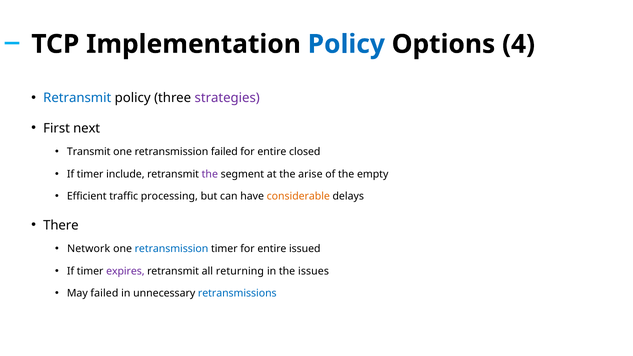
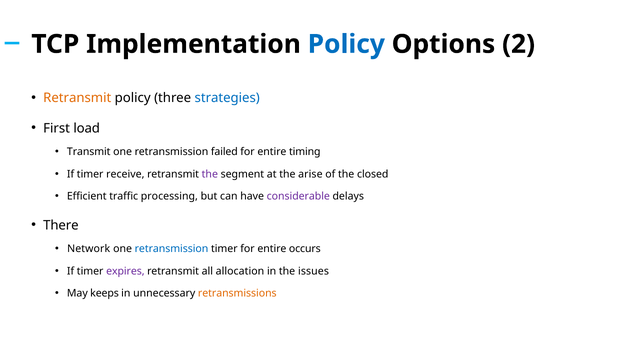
4: 4 -> 2
Retransmit at (77, 98) colour: blue -> orange
strategies colour: purple -> blue
next: next -> load
closed: closed -> timing
include: include -> receive
empty: empty -> closed
considerable colour: orange -> purple
issued: issued -> occurs
returning: returning -> allocation
May failed: failed -> keeps
retransmissions colour: blue -> orange
